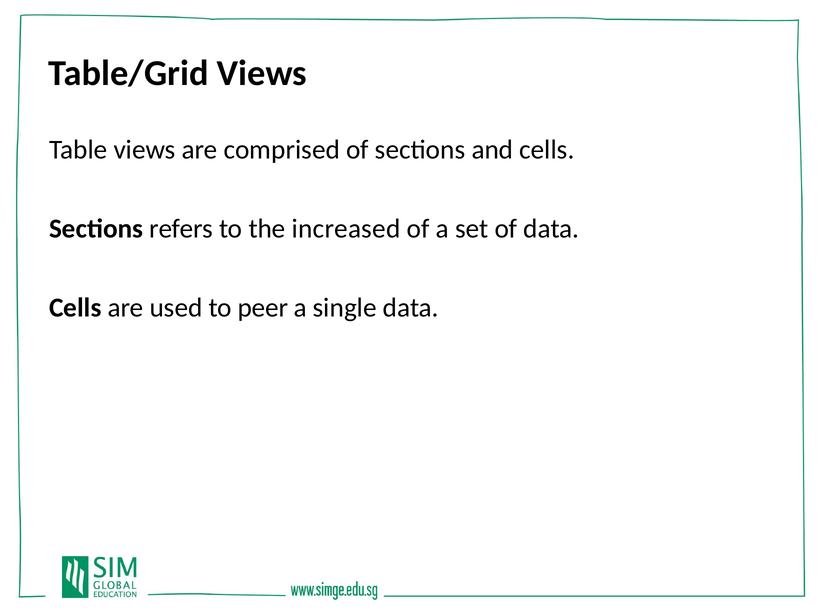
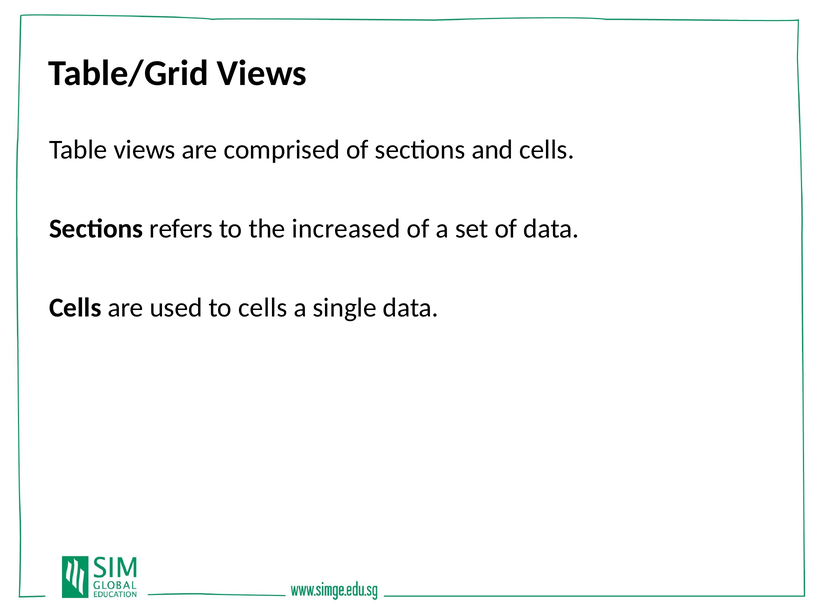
to peer: peer -> cells
